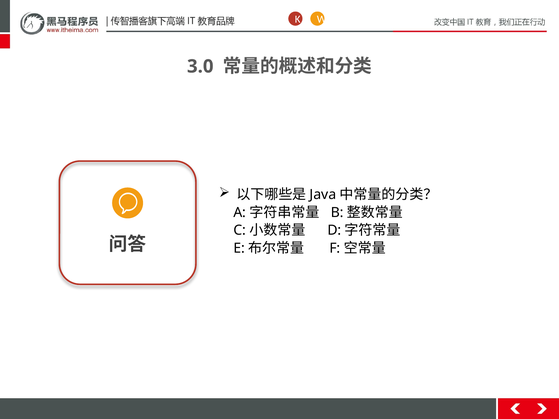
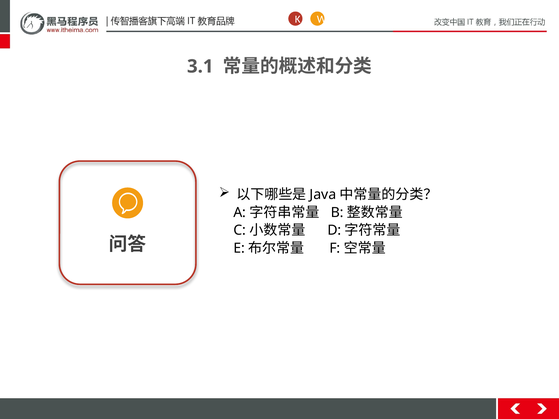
3.0: 3.0 -> 3.1
